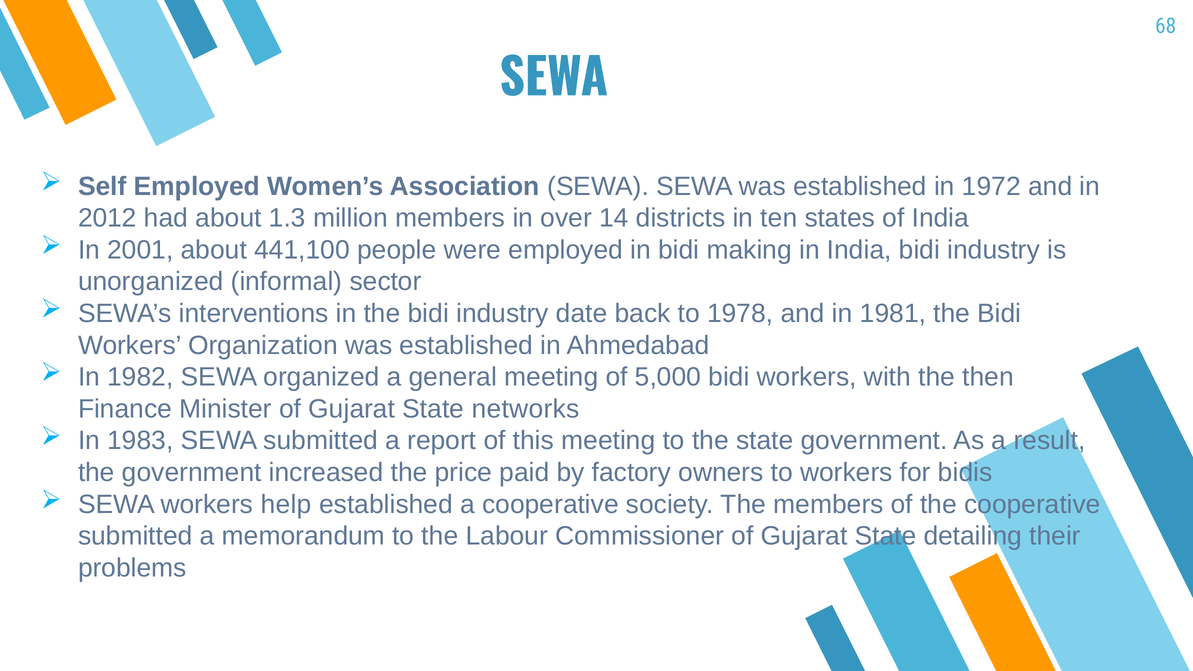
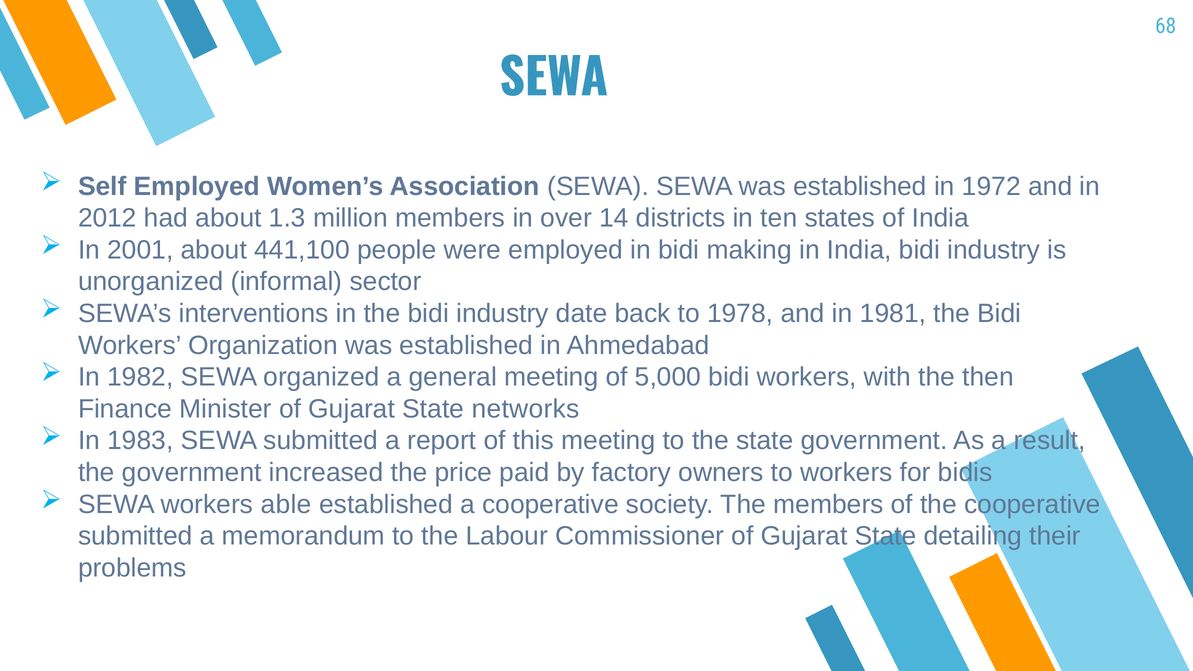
help: help -> able
